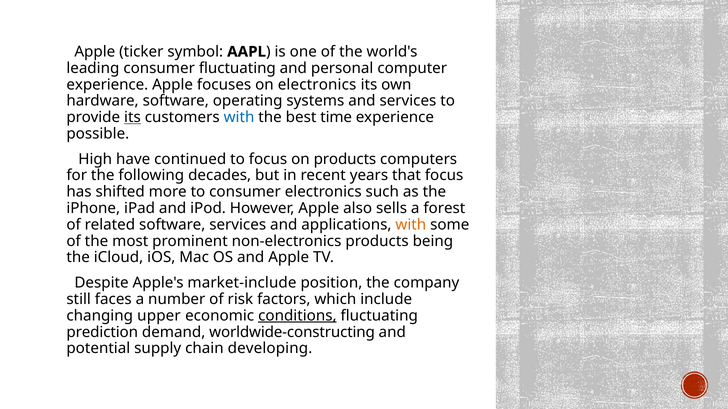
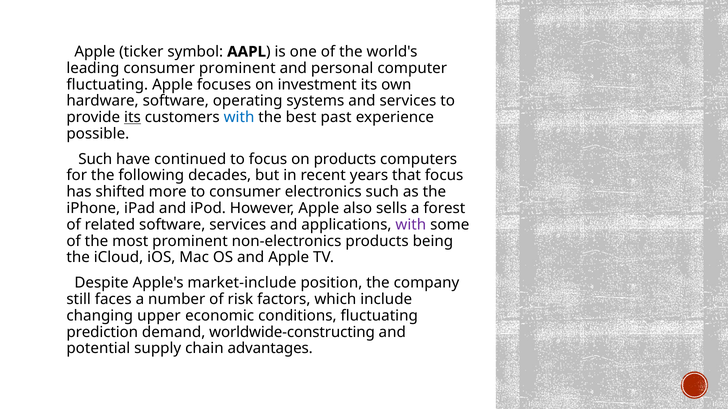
consumer fluctuating: fluctuating -> prominent
experience at (107, 85): experience -> fluctuating
on electronics: electronics -> investment
time: time -> past
High at (95, 159): High -> Such
with at (411, 225) colour: orange -> purple
conditions underline: present -> none
developing: developing -> advantages
